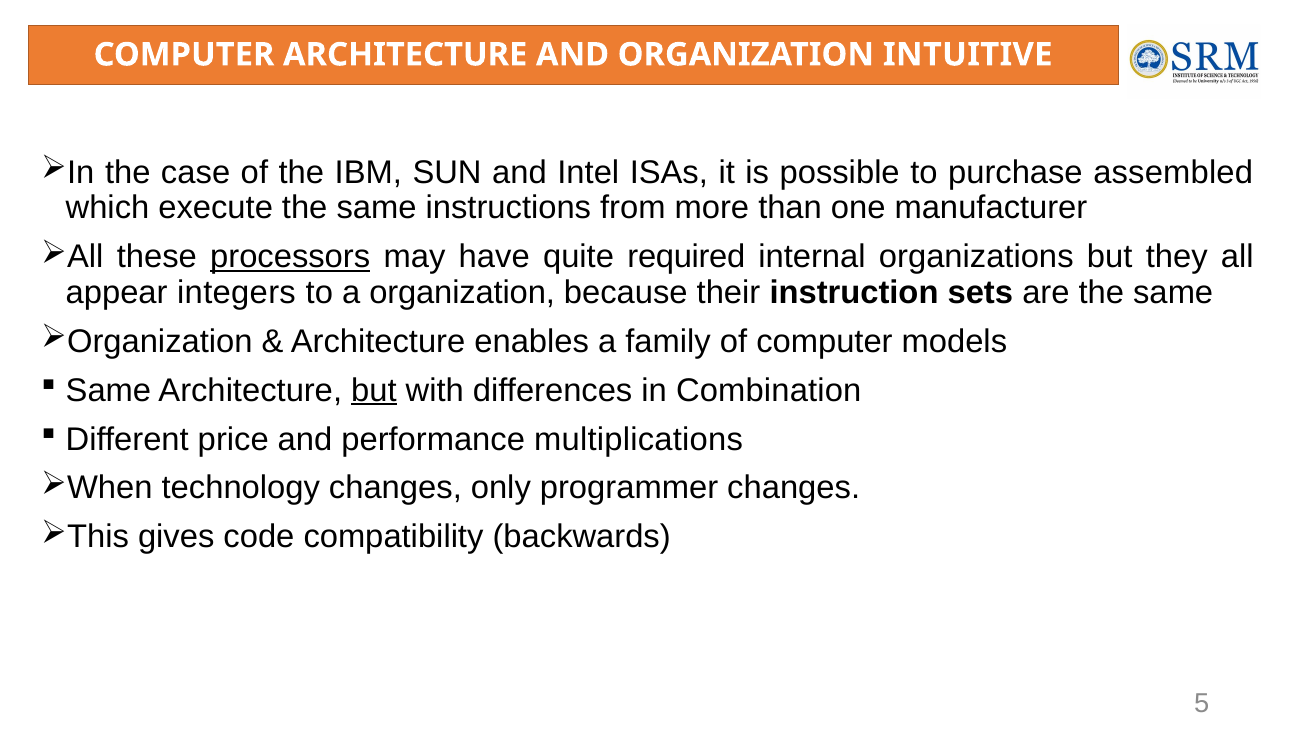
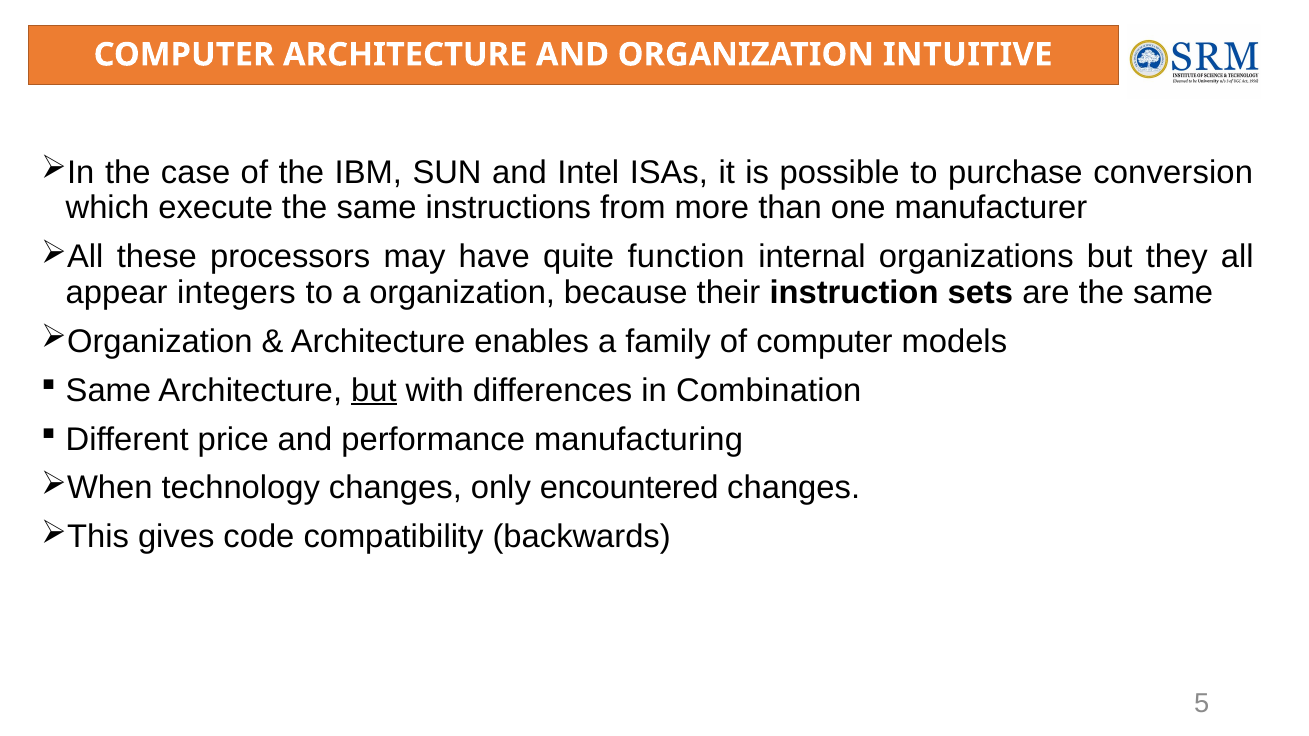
assembled: assembled -> conversion
processors underline: present -> none
required: required -> function
multiplications: multiplications -> manufacturing
programmer: programmer -> encountered
